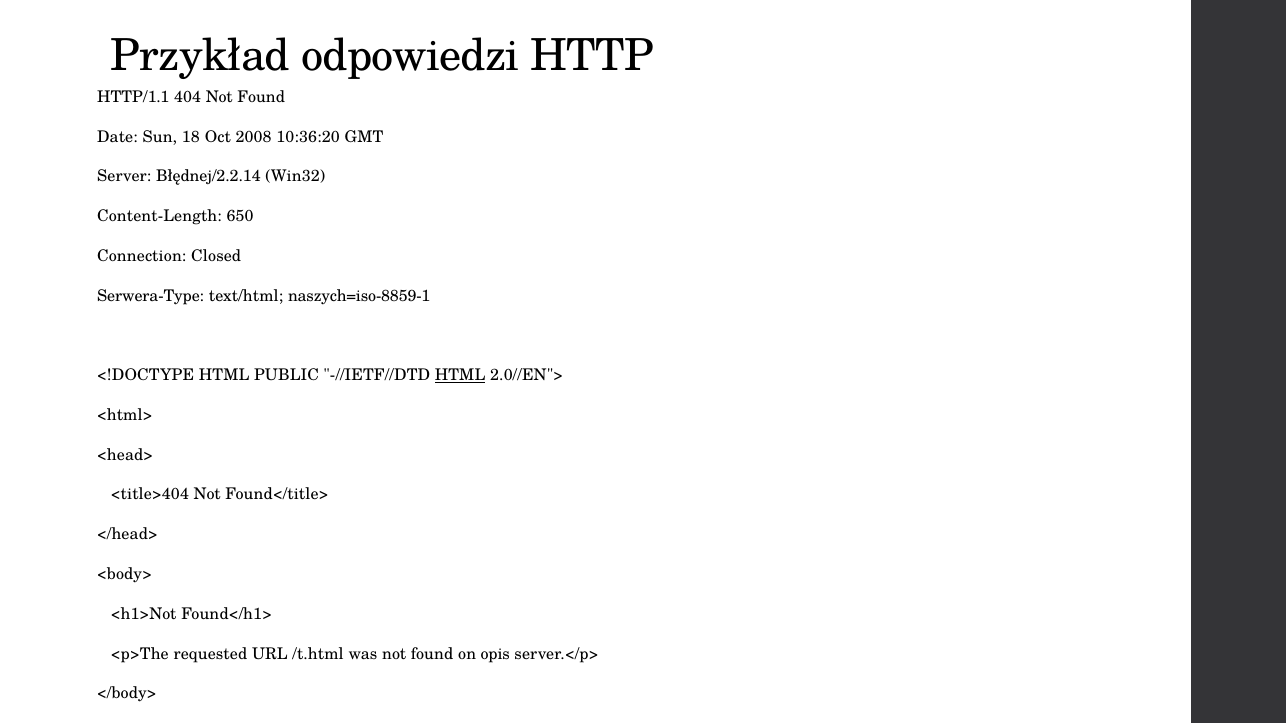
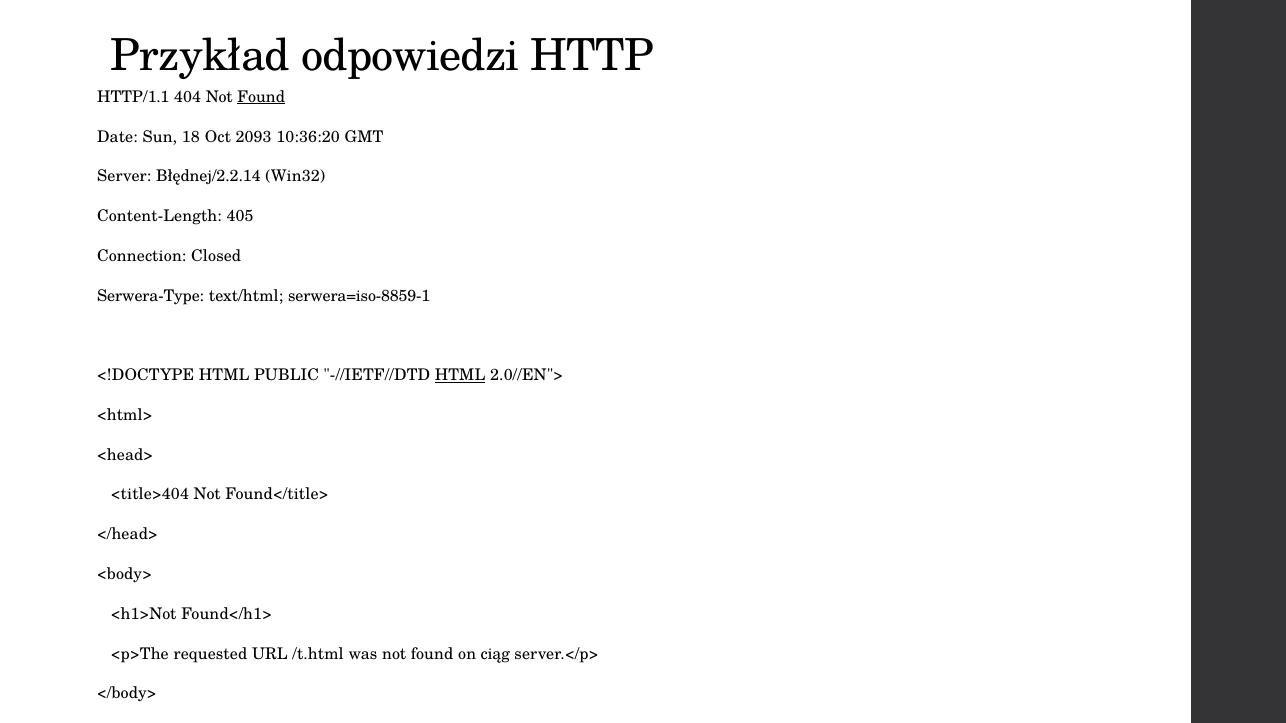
Found at (261, 97) underline: none -> present
2008: 2008 -> 2093
650: 650 -> 405
naszych=iso-8859-1: naszych=iso-8859-1 -> serwera=iso-8859-1
opis: opis -> ciąg
